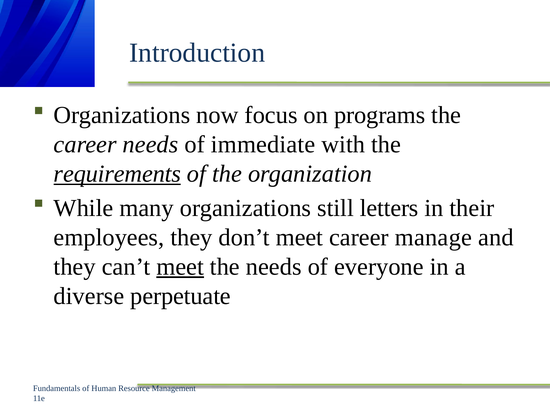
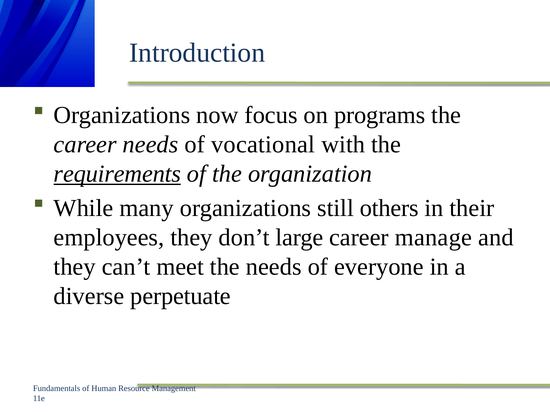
immediate: immediate -> vocational
letters: letters -> others
don’t meet: meet -> large
meet at (180, 267) underline: present -> none
